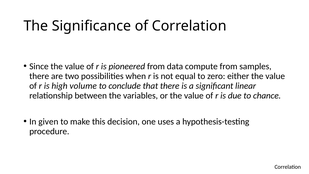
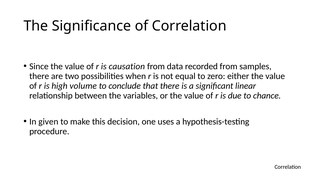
pioneered: pioneered -> causation
compute: compute -> recorded
